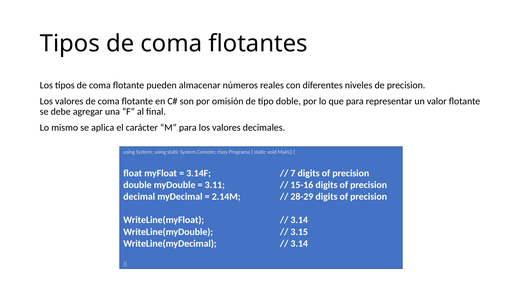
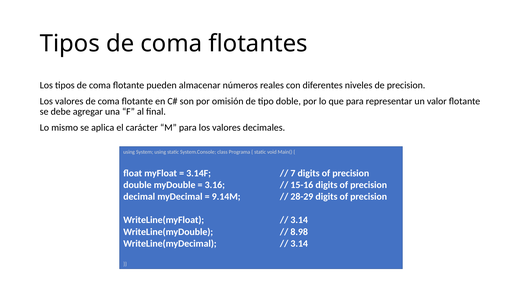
3.11: 3.11 -> 3.16
2.14M: 2.14M -> 9.14M
3.15: 3.15 -> 8.98
